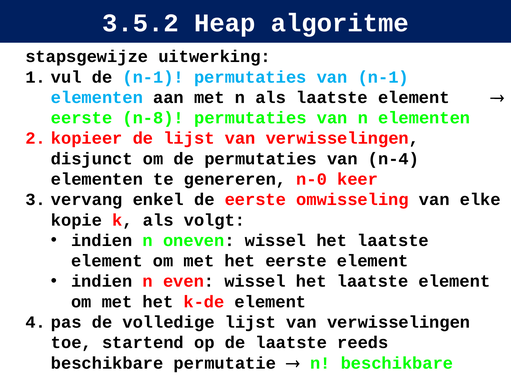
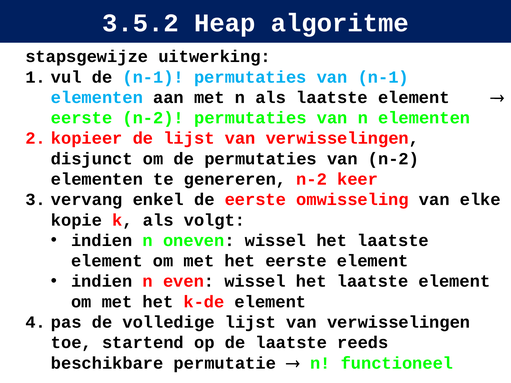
eerste n-8: n-8 -> n-2
van n-4: n-4 -> n-2
genereren n-0: n-0 -> n-2
n beschikbare: beschikbare -> functioneel
